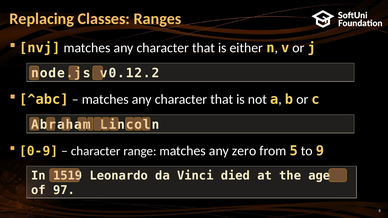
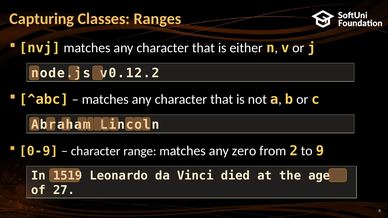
Replacing: Replacing -> Capturing
5: 5 -> 2
97: 97 -> 27
